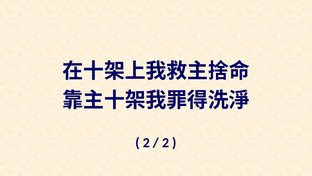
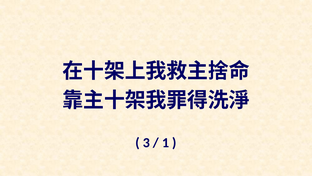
2 at (146, 142): 2 -> 3
2 at (166, 142): 2 -> 1
